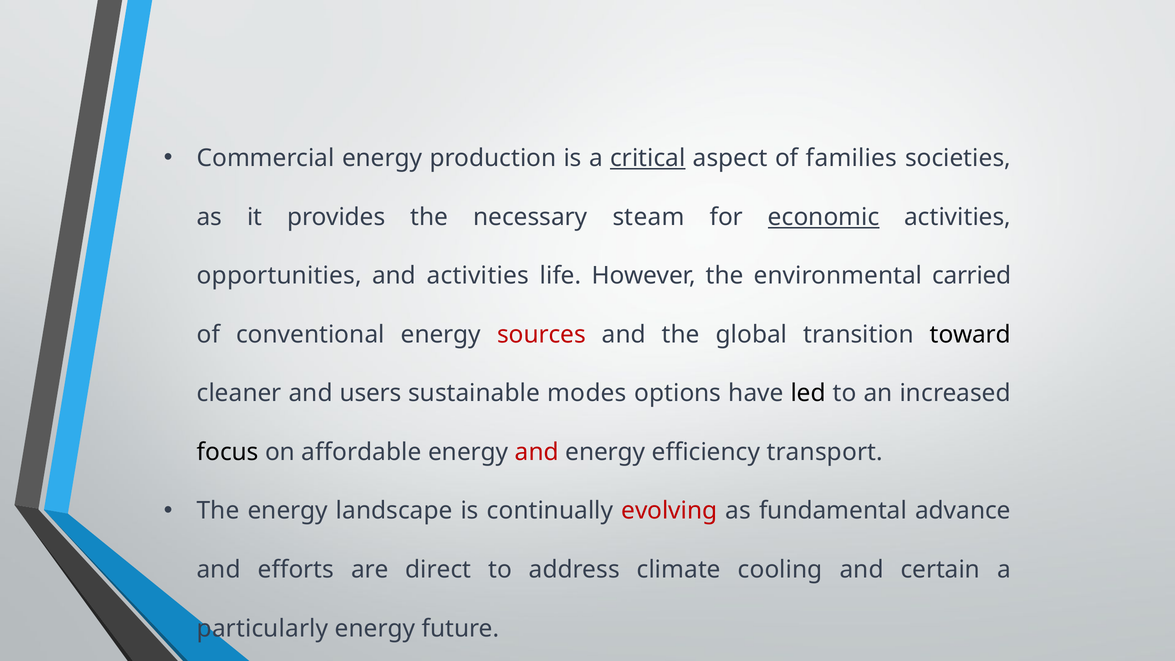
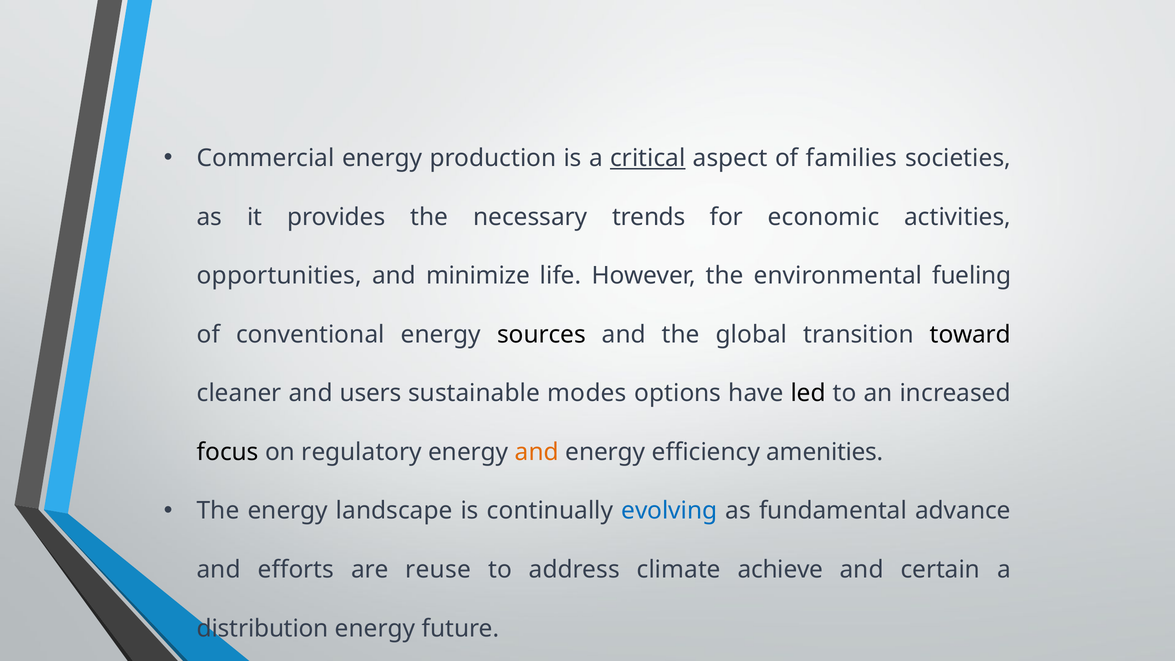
steam: steam -> trends
economic underline: present -> none
and activities: activities -> minimize
carried: carried -> fueling
sources colour: red -> black
affordable: affordable -> regulatory
and at (537, 452) colour: red -> orange
transport: transport -> amenities
evolving colour: red -> blue
direct: direct -> reuse
cooling: cooling -> achieve
particularly: particularly -> distribution
